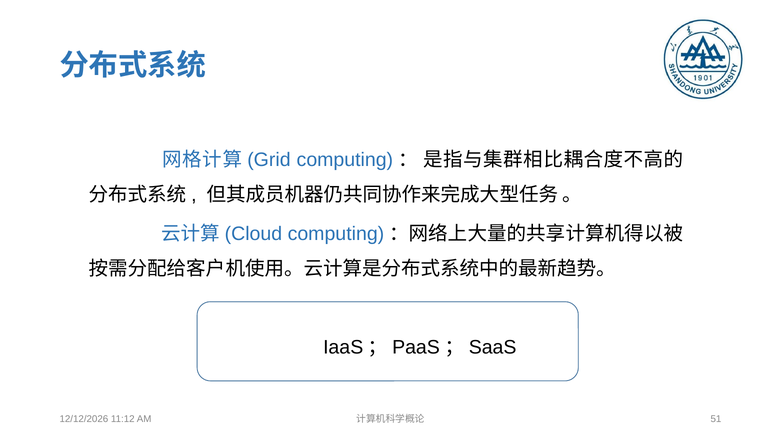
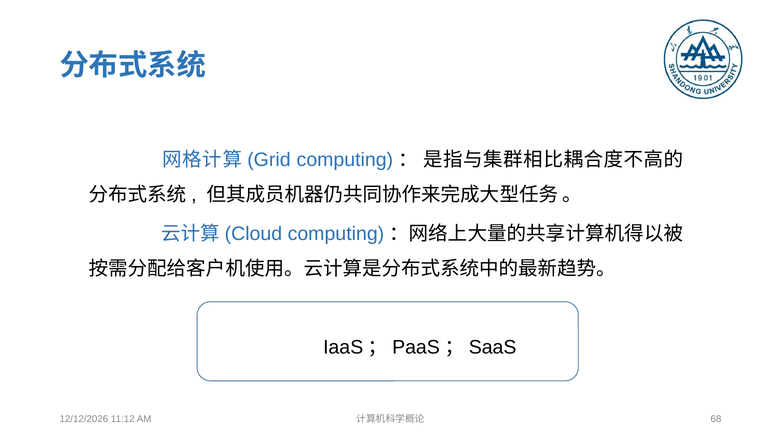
51: 51 -> 68
